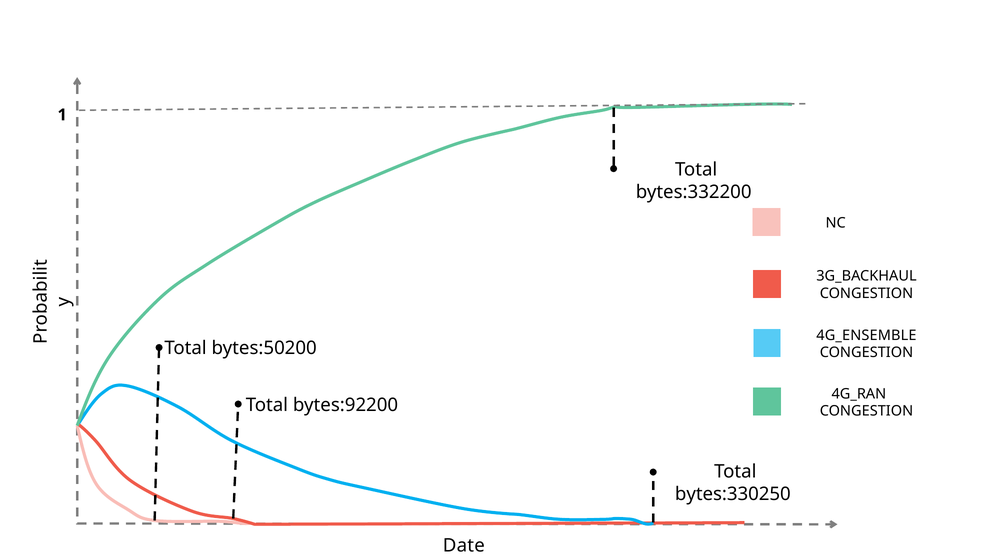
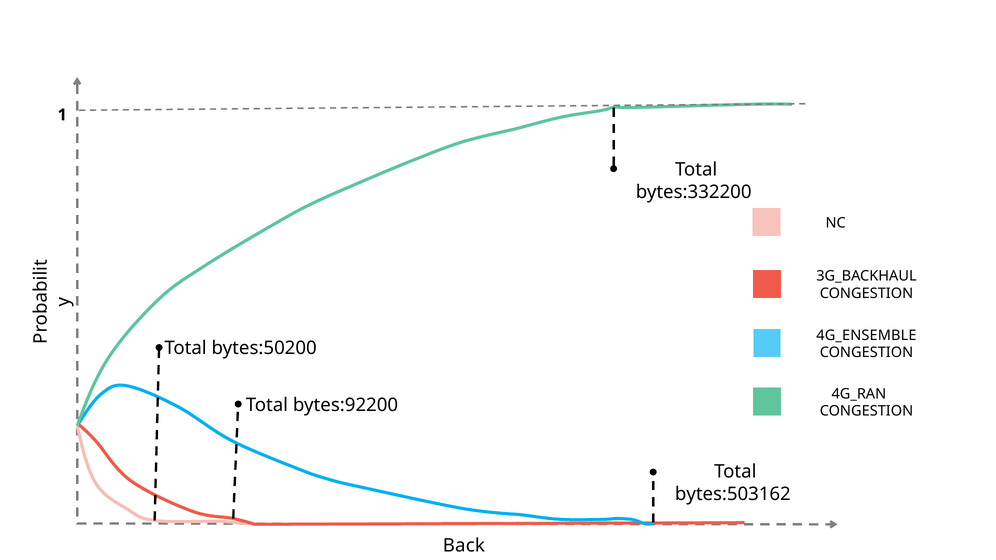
bytes:330250: bytes:330250 -> bytes:503162
Date: Date -> Back
